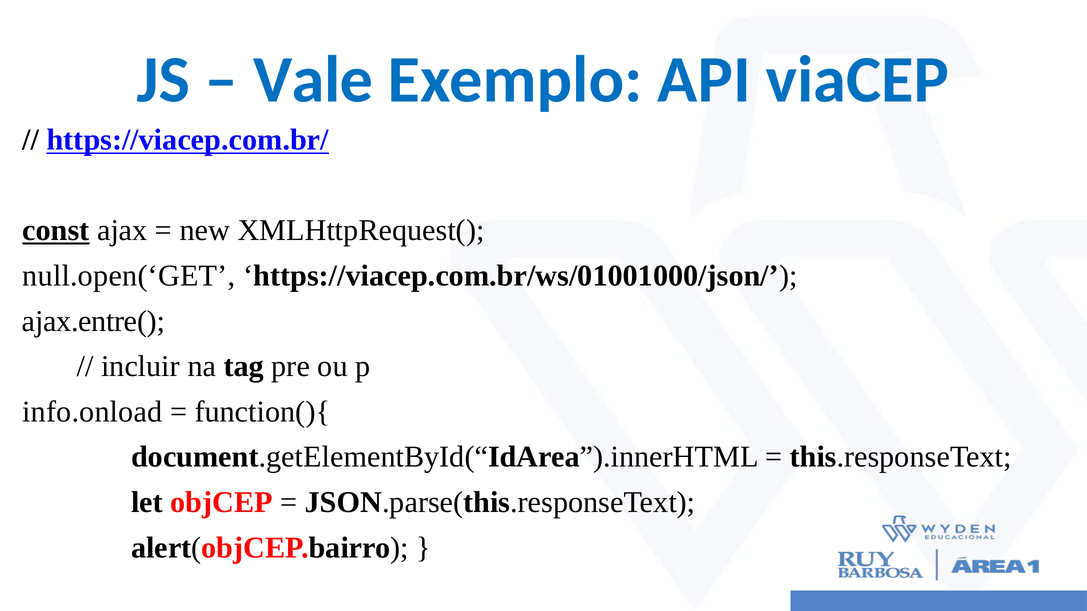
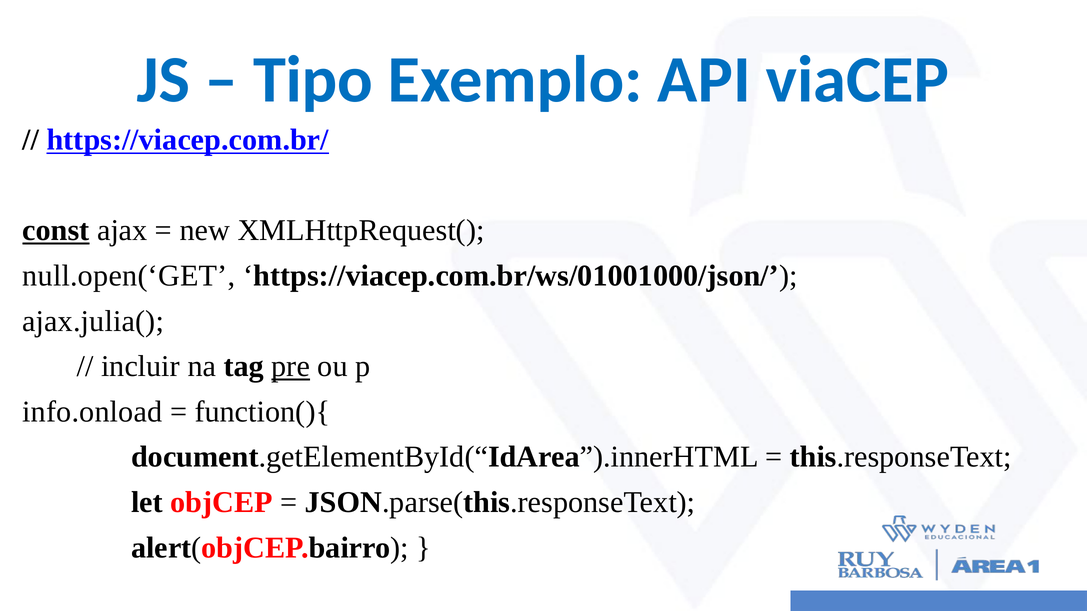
Vale: Vale -> Tipo
ajax.entre(: ajax.entre( -> ajax.julia(
pre underline: none -> present
